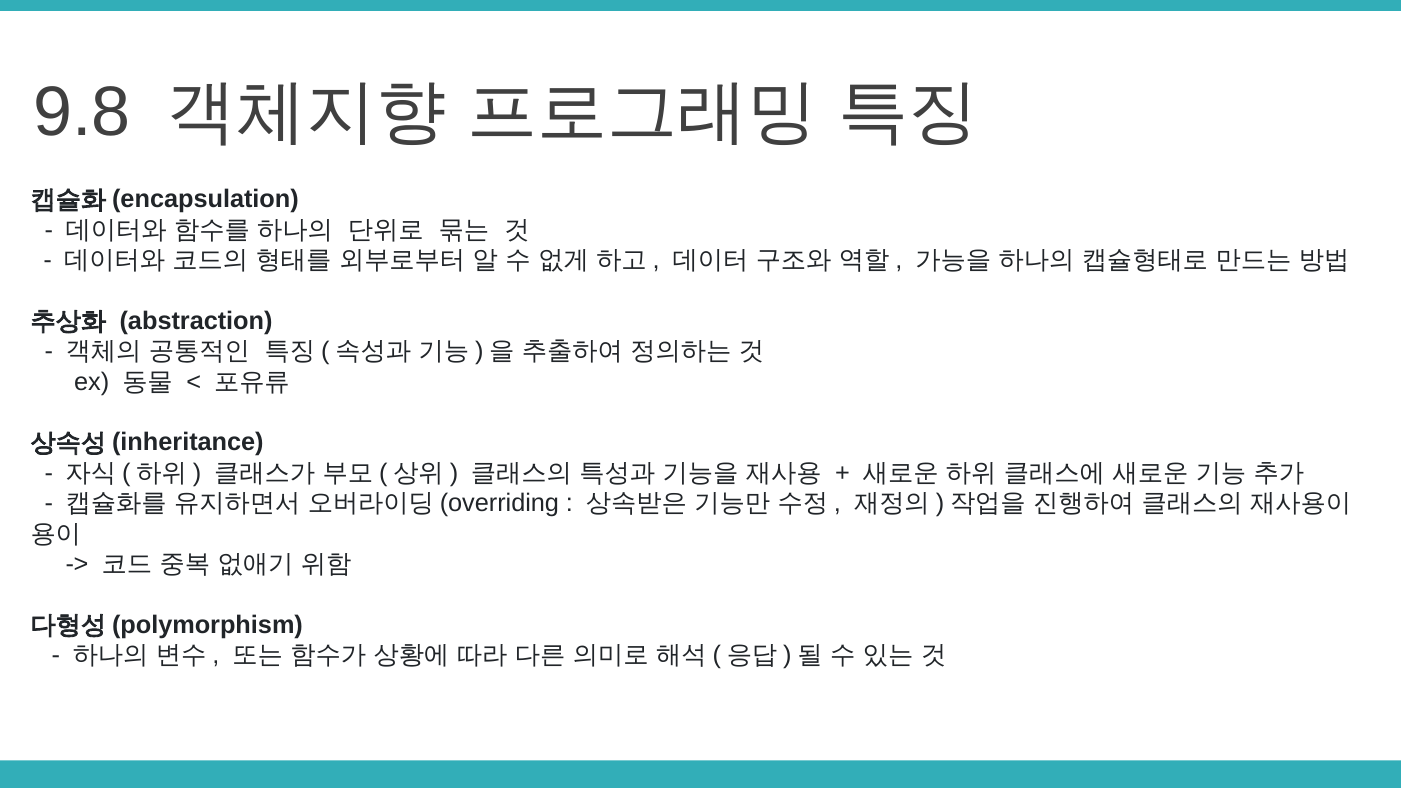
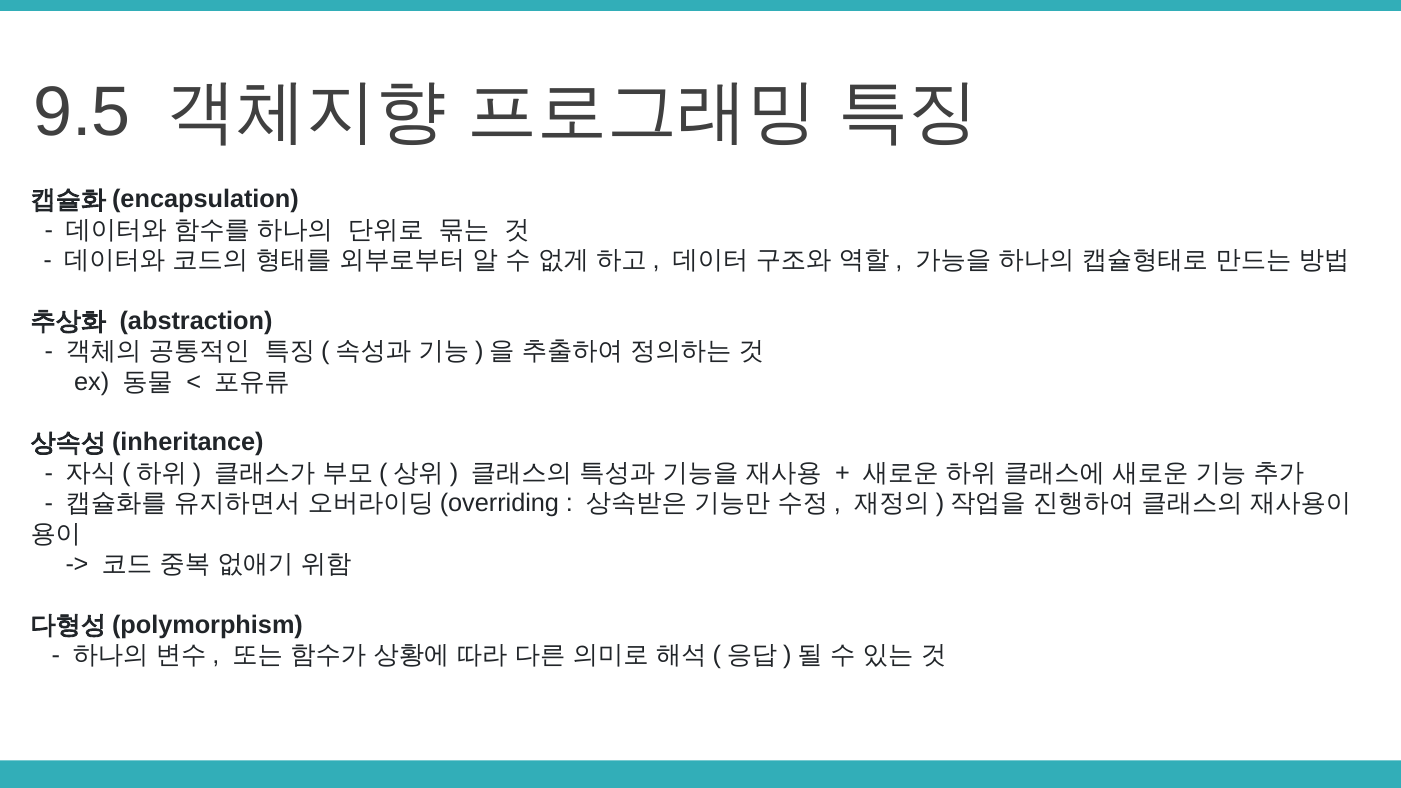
9.8: 9.8 -> 9.5
